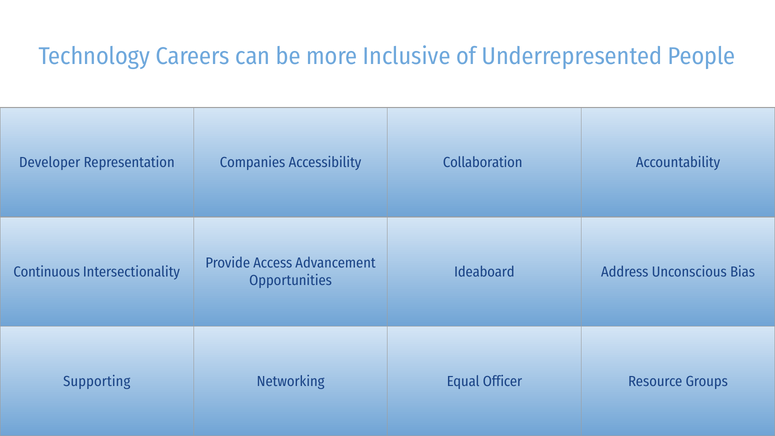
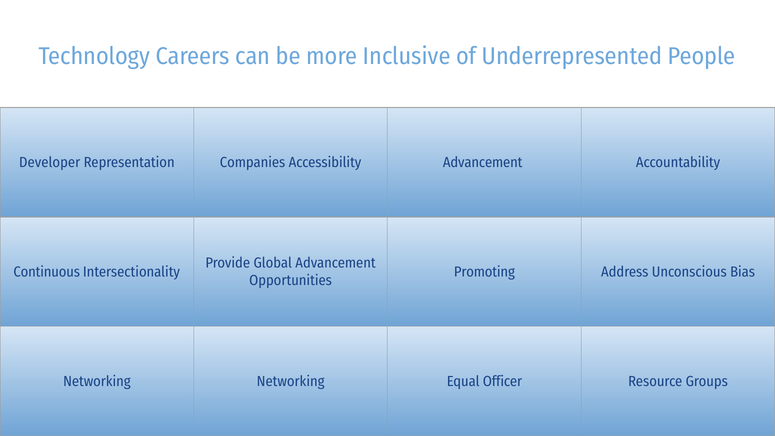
Accessibility Collaboration: Collaboration -> Advancement
Access: Access -> Global
Ideaboard: Ideaboard -> Promoting
Supporting at (97, 381): Supporting -> Networking
